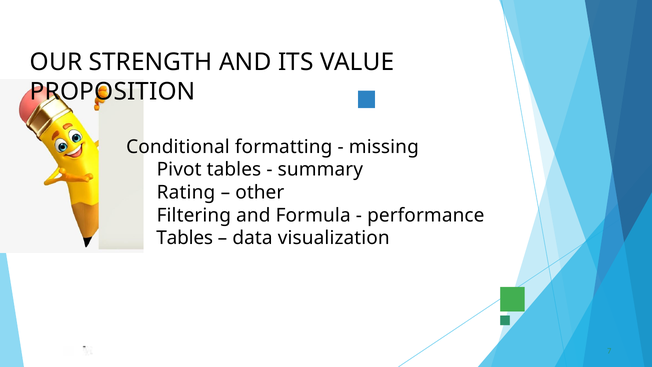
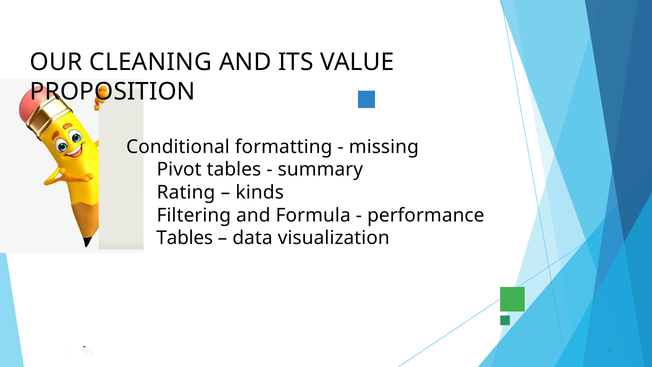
STRENGTH: STRENGTH -> CLEANING
other: other -> kinds
